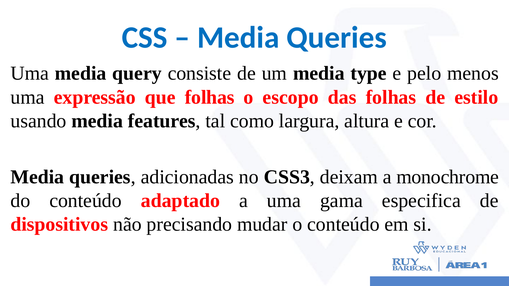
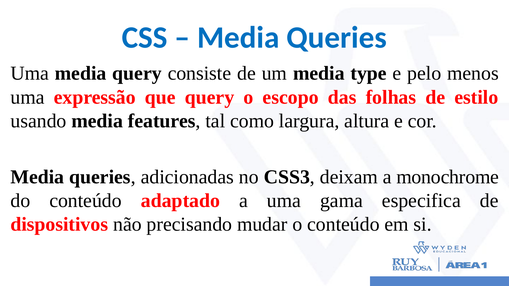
que folhas: folhas -> query
